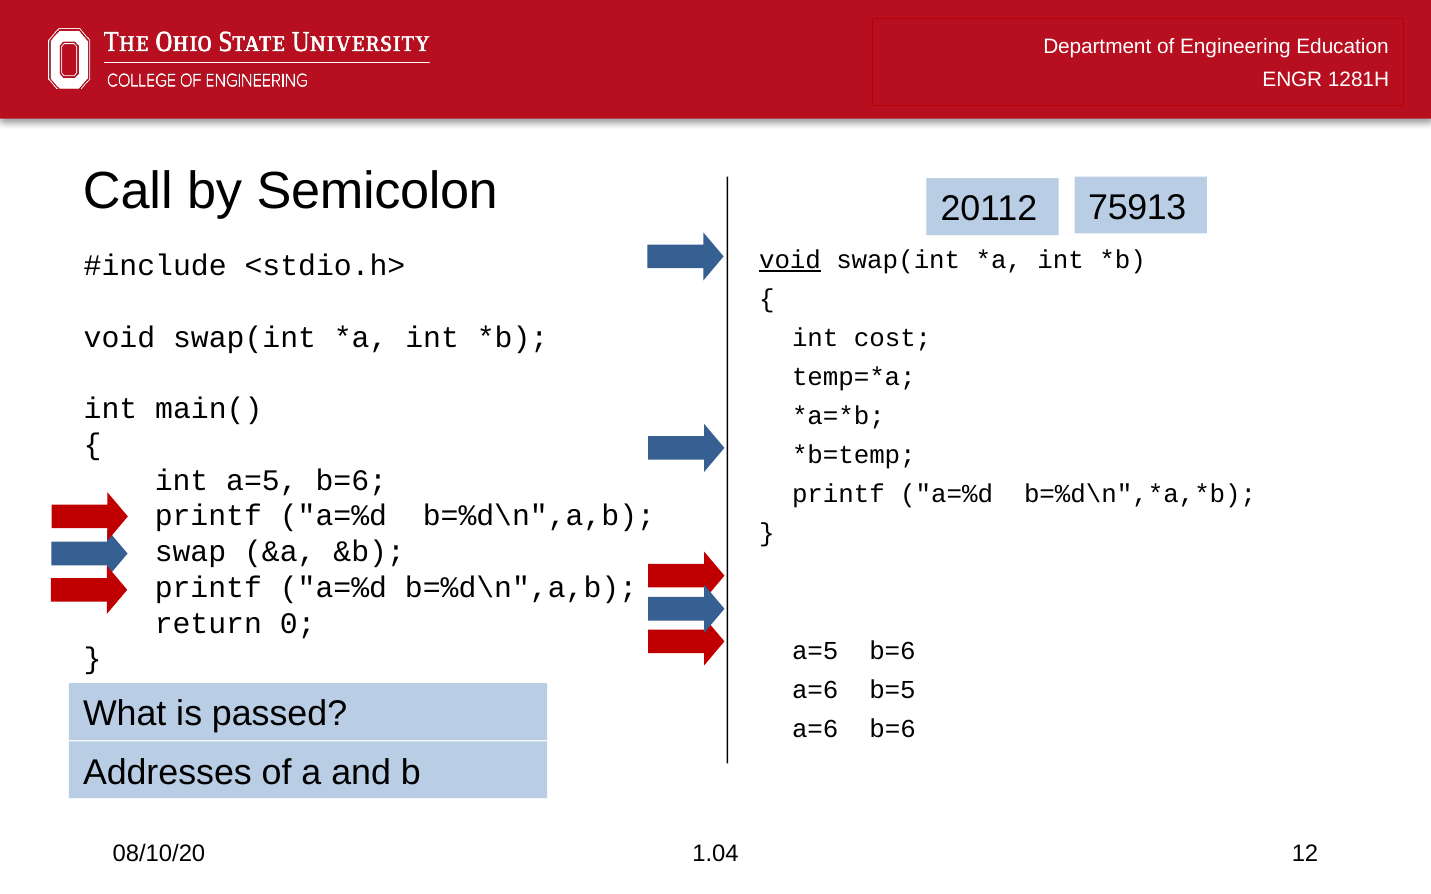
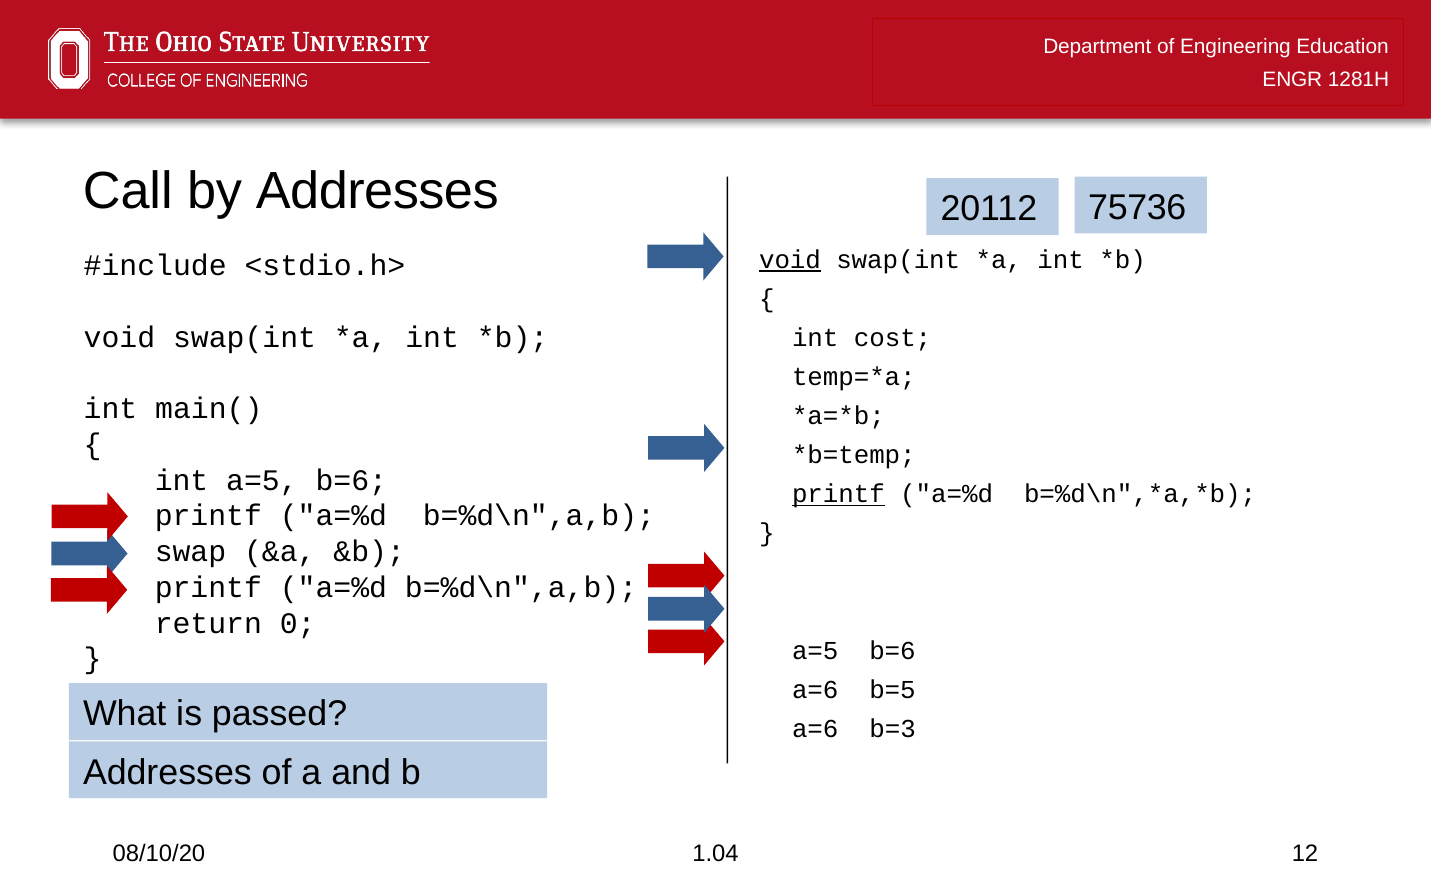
by Semicolon: Semicolon -> Addresses
75913: 75913 -> 75736
printf at (838, 495) underline: none -> present
a=6 b=6: b=6 -> b=3
